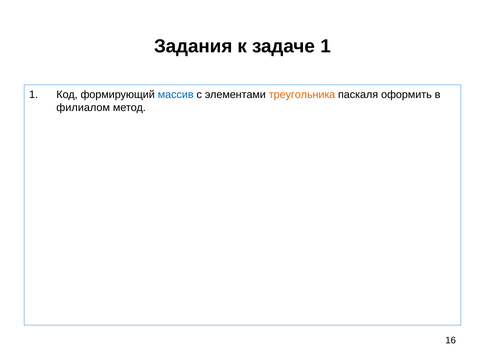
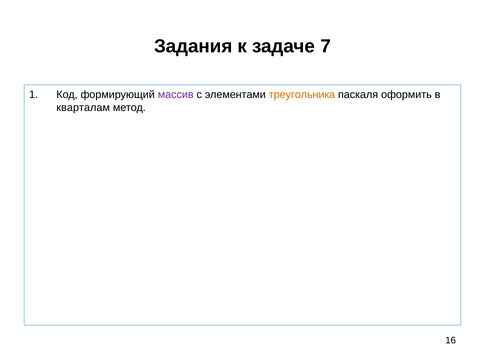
задаче 1: 1 -> 7
массив colour: blue -> purple
филиалом: филиалом -> кварталам
